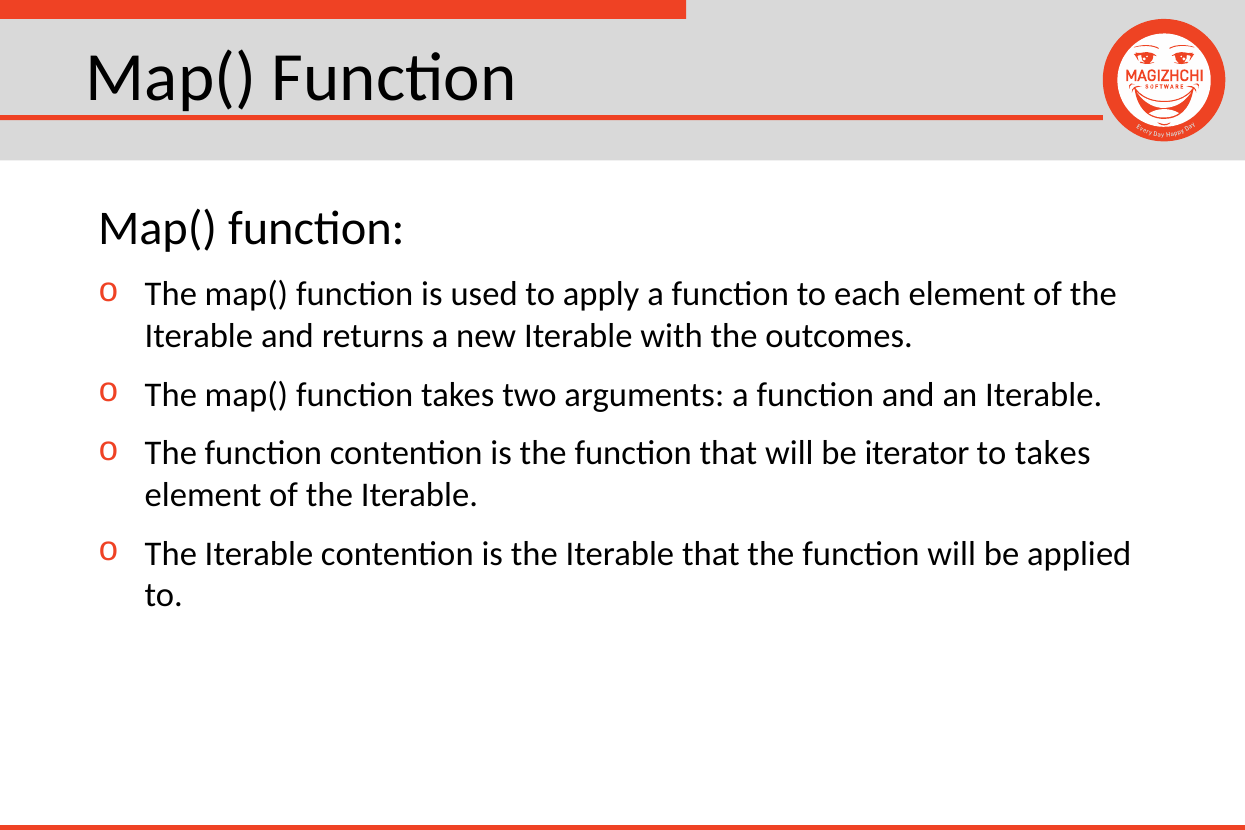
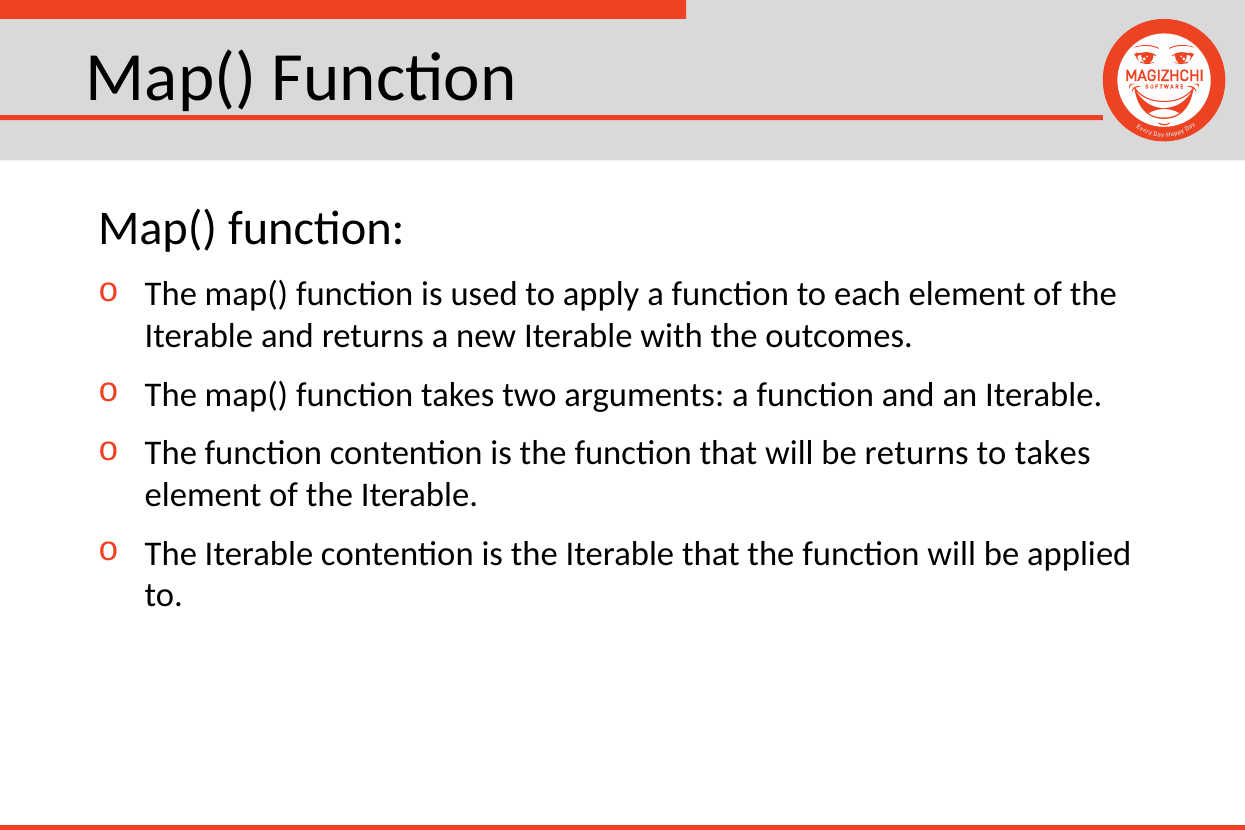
be iterator: iterator -> returns
